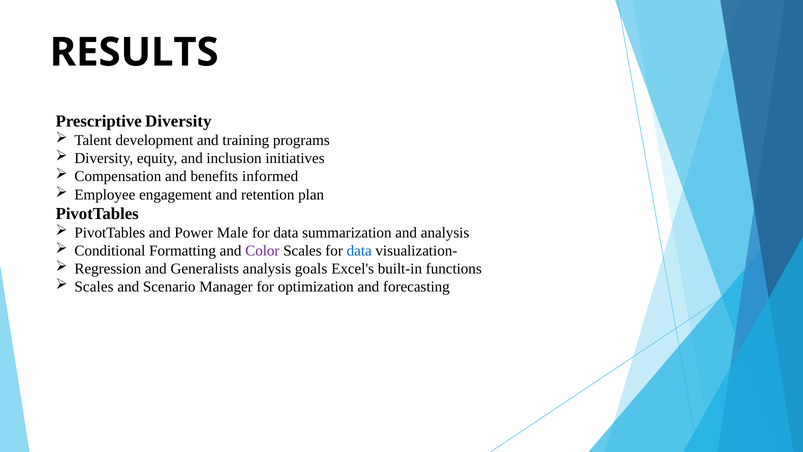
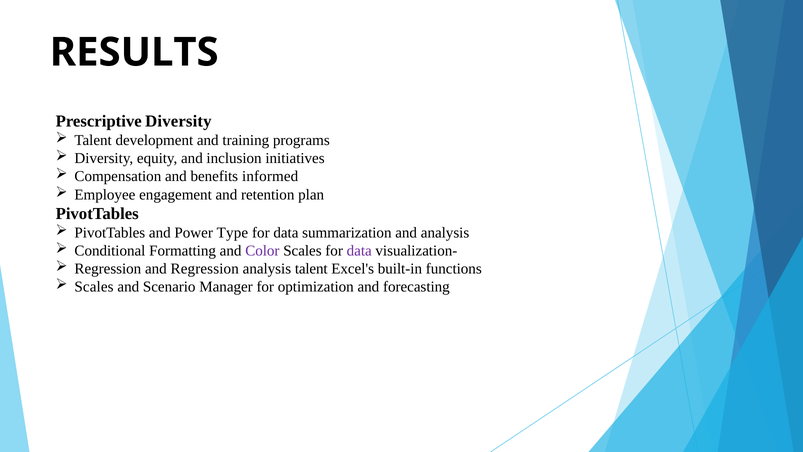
Male: Male -> Type
data at (359, 251) colour: blue -> purple
and Generalists: Generalists -> Regression
analysis goals: goals -> talent
